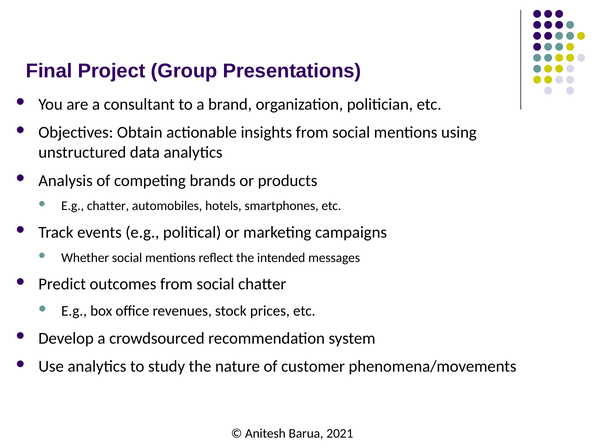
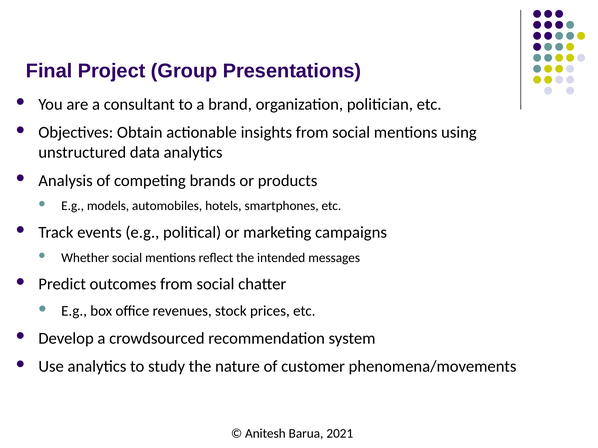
E.g chatter: chatter -> models
